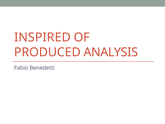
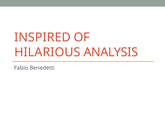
PRODUCED: PRODUCED -> HILARIOUS
